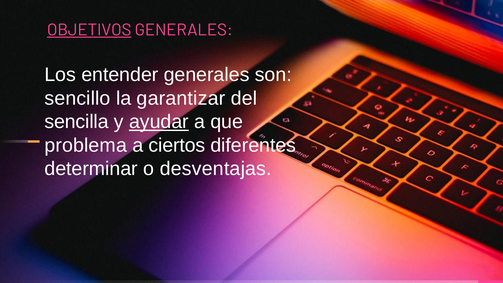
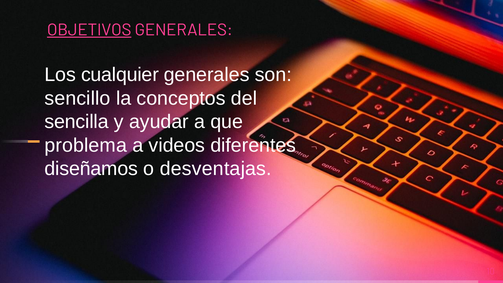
entender: entender -> cualquier
garantizar: garantizar -> conceptos
ayudar underline: present -> none
ciertos: ciertos -> videos
determinar: determinar -> diseñamos
